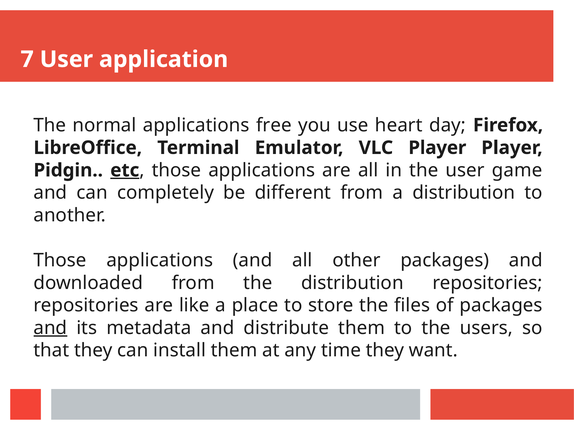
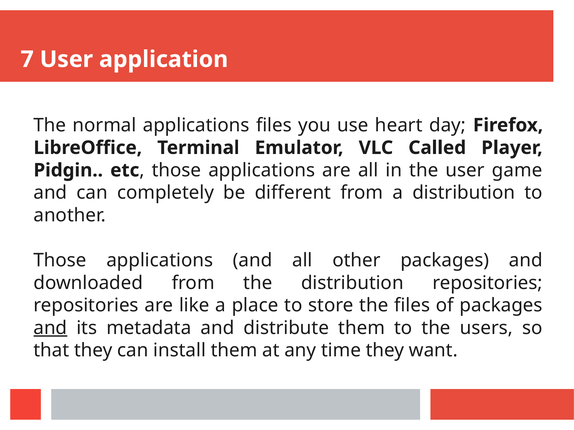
applications free: free -> files
VLC Player: Player -> Called
etc underline: present -> none
